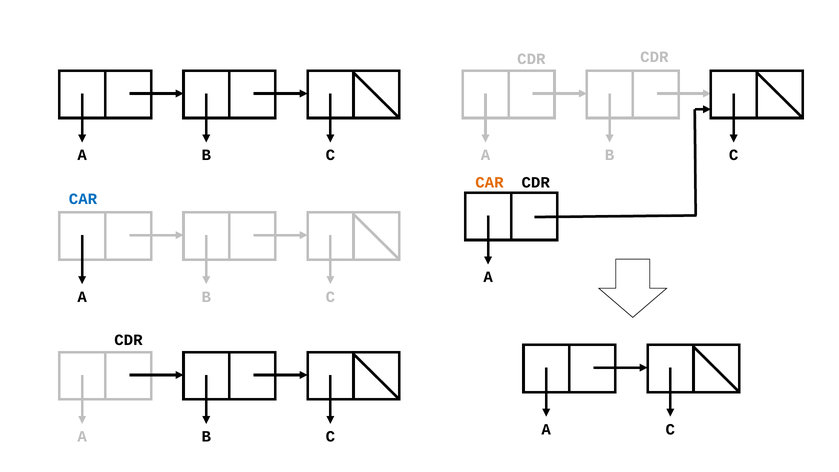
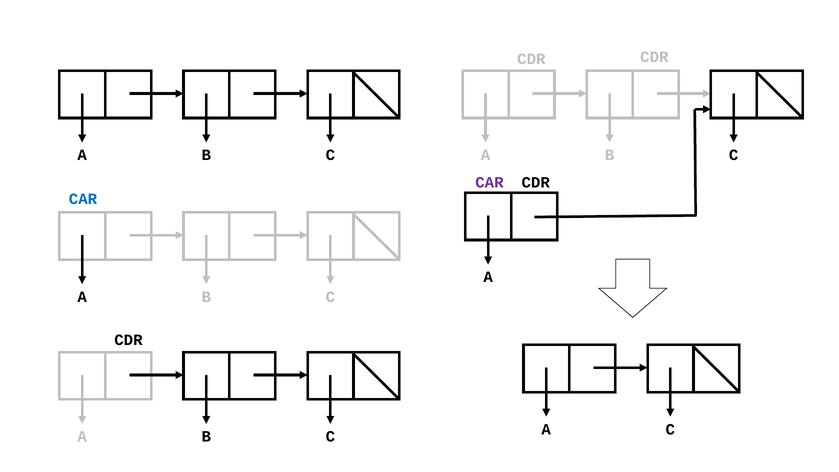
CAR at (489, 183) colour: orange -> purple
